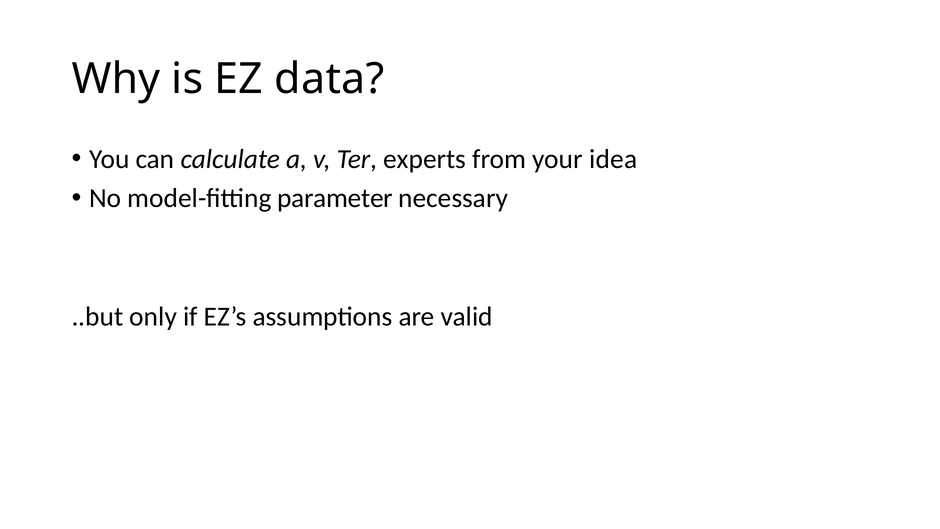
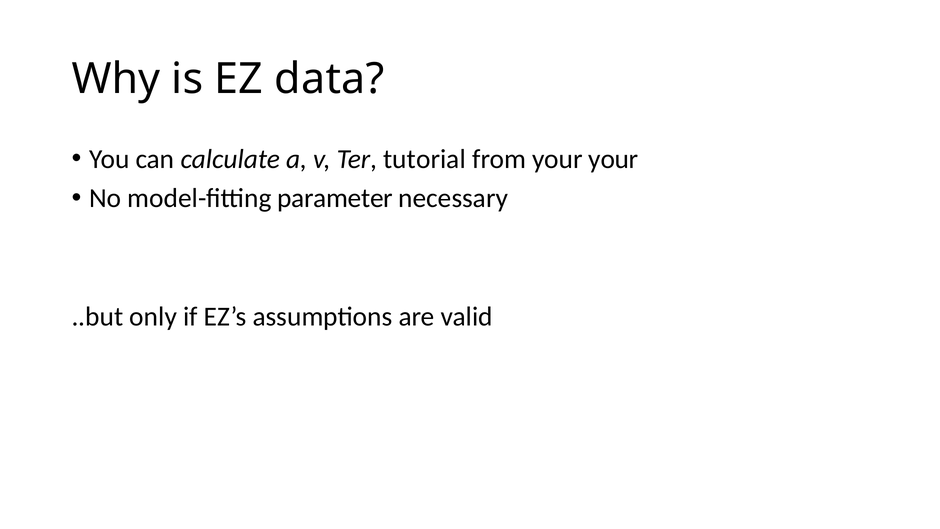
experts: experts -> tutorial
your idea: idea -> your
